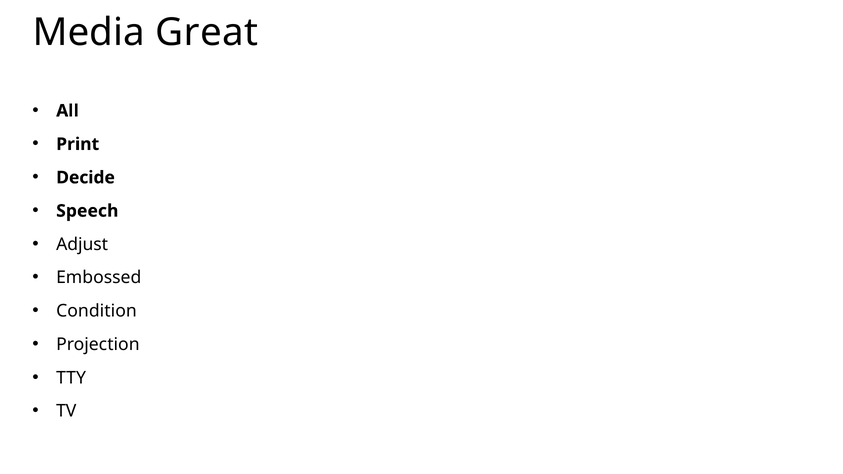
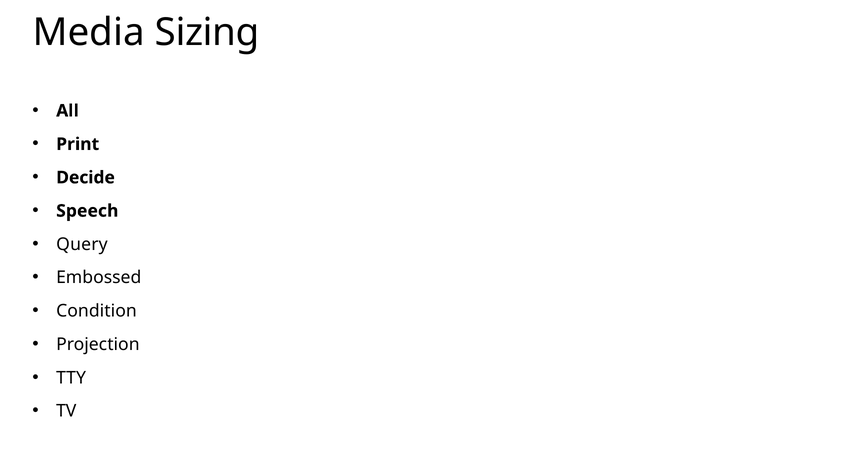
Great: Great -> Sizing
Adjust: Adjust -> Query
